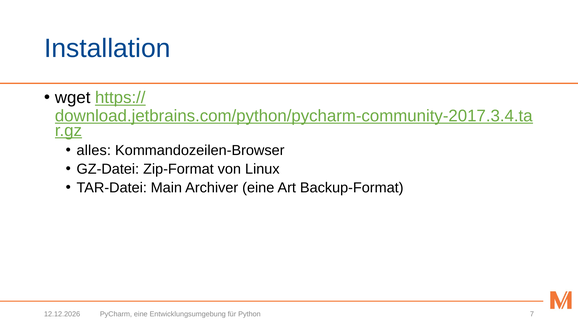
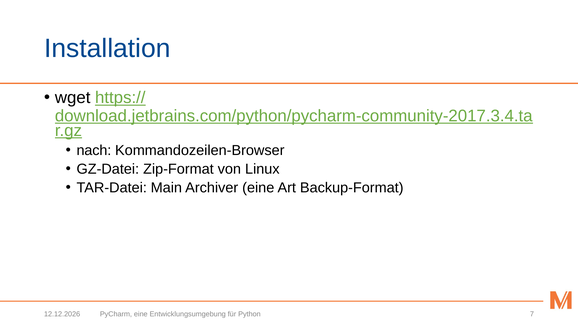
alles: alles -> nach
